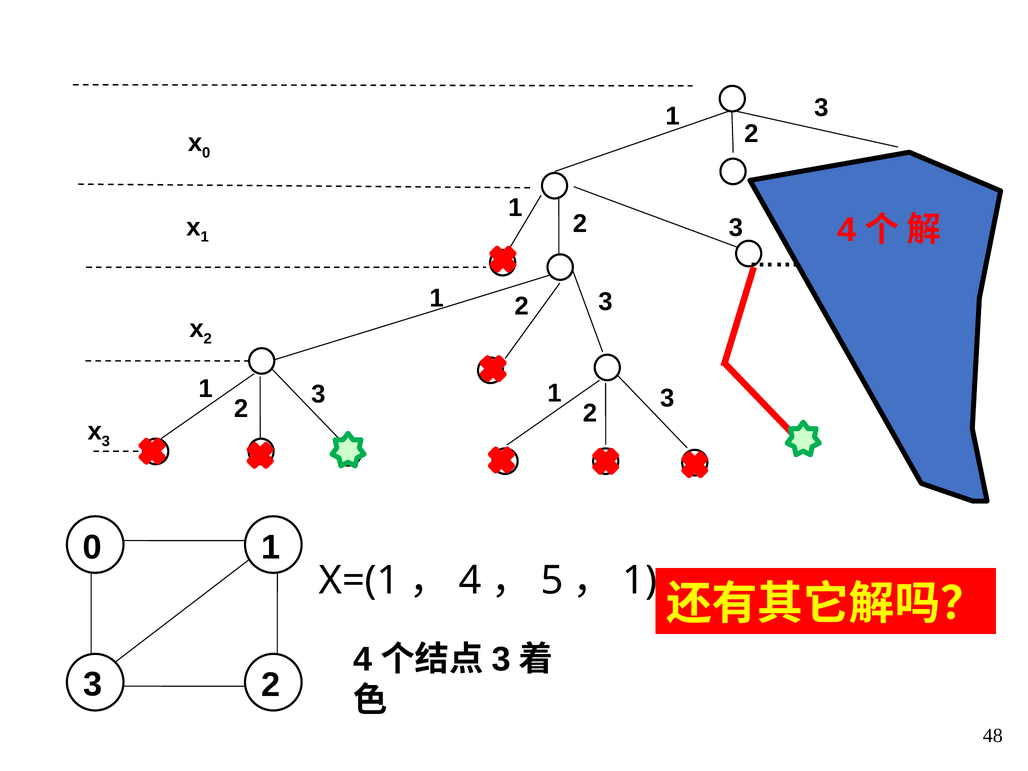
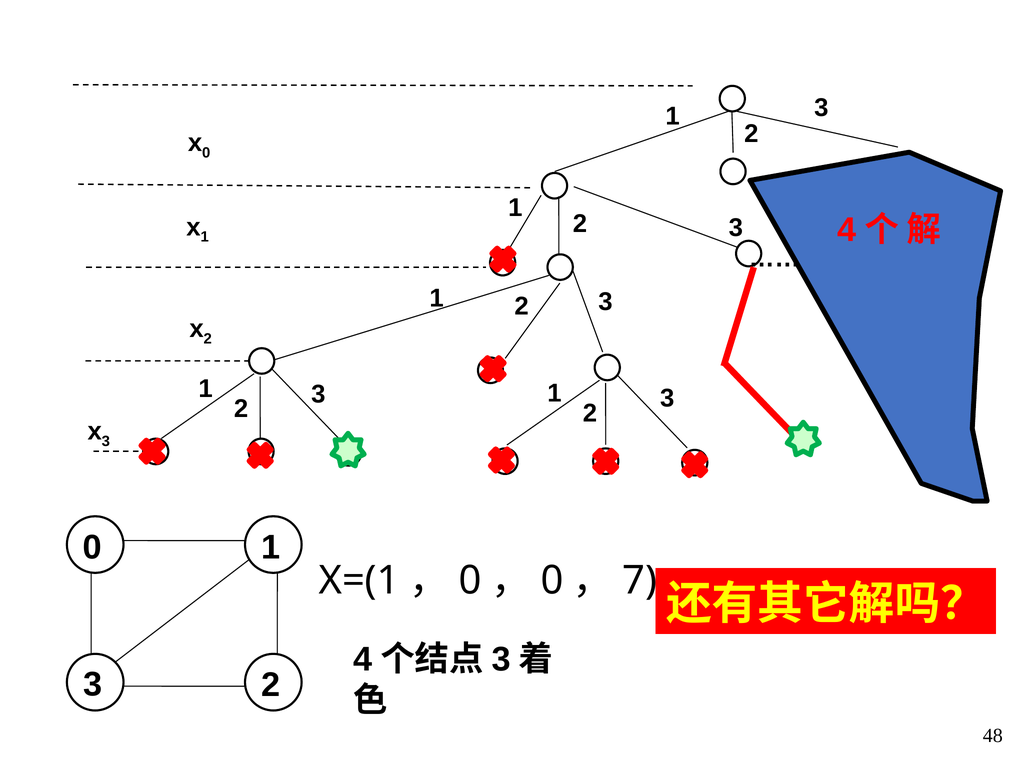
4 at (470, 581): 4 -> 0
5 at (552, 581): 5 -> 0
1 at (640, 581): 1 -> 7
